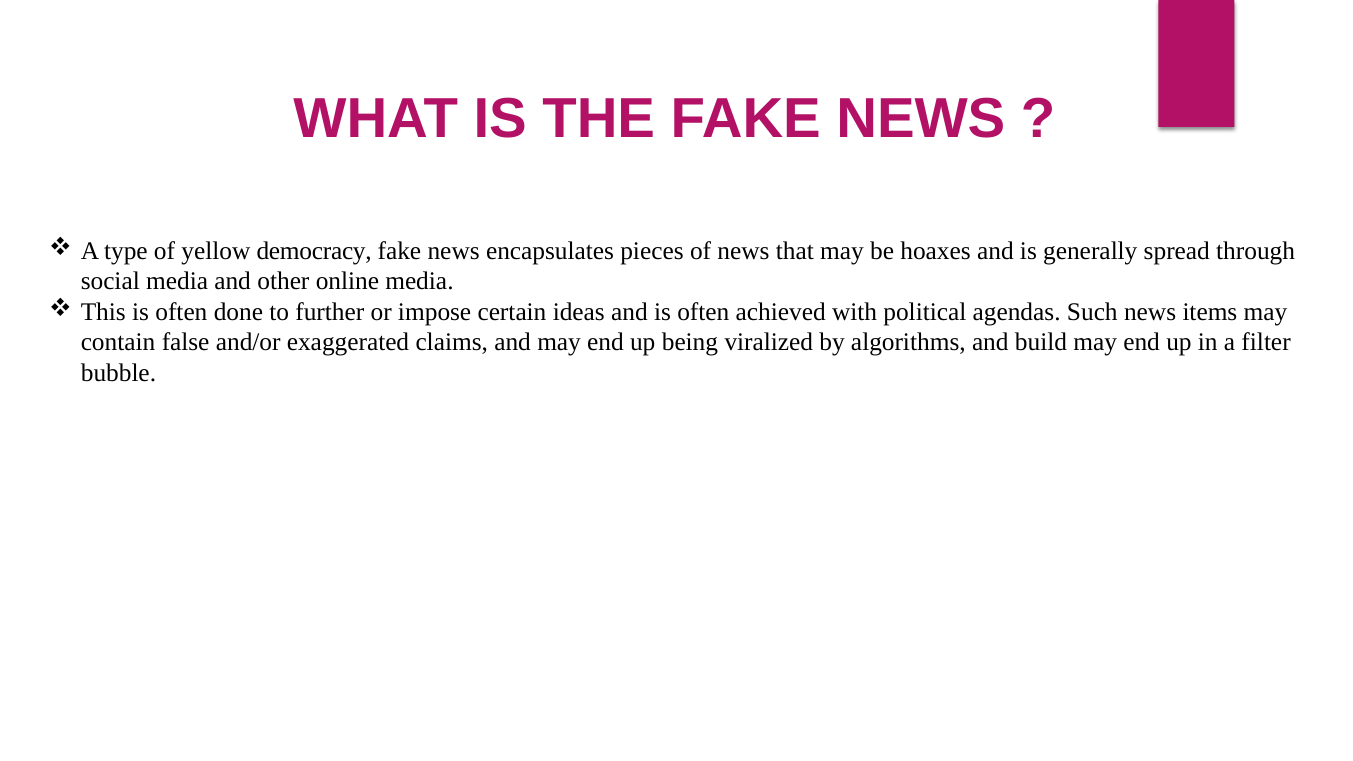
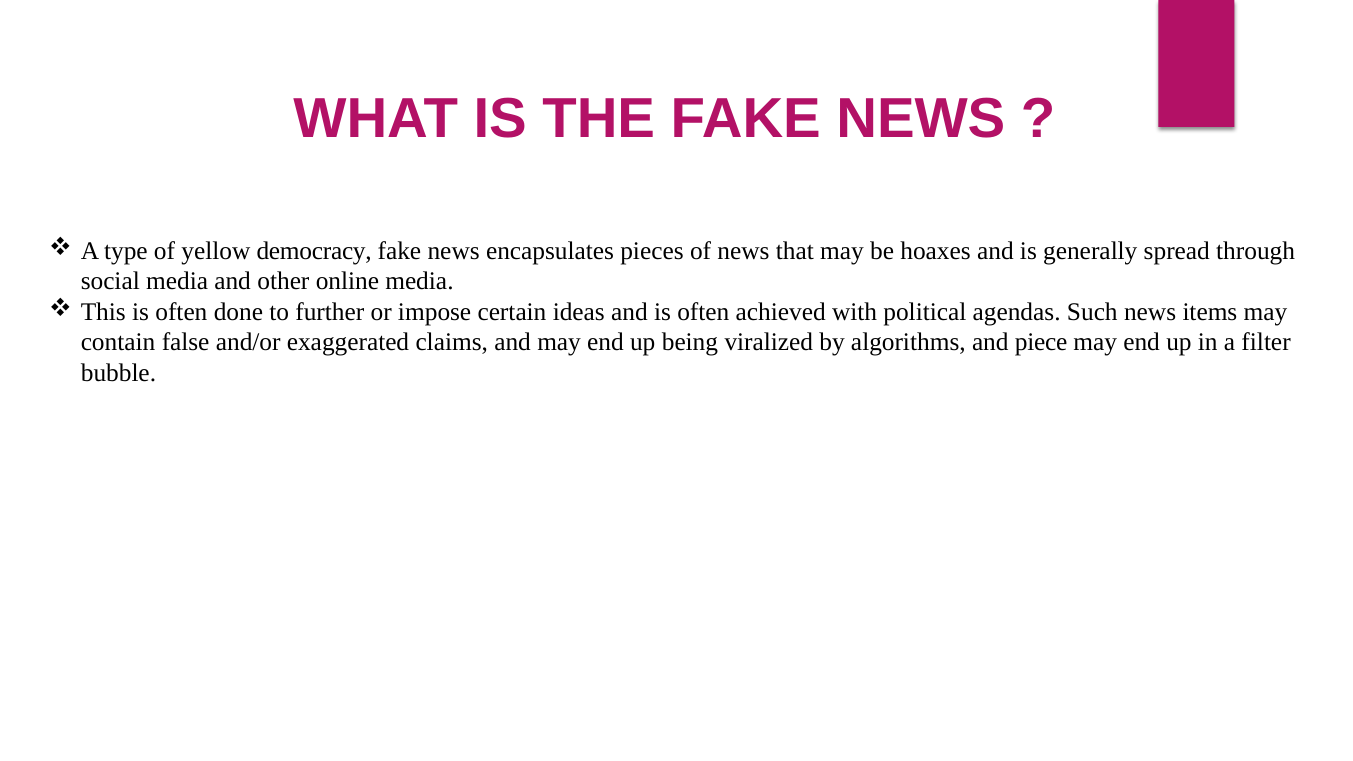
build: build -> piece
